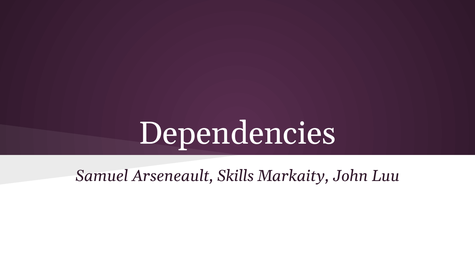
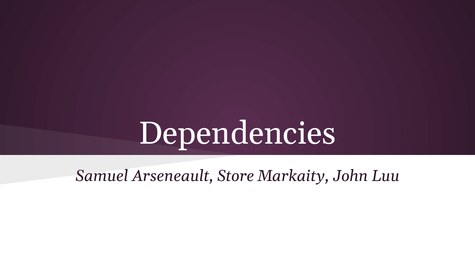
Skills: Skills -> Store
